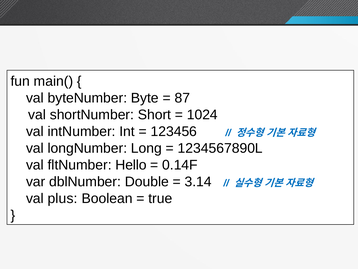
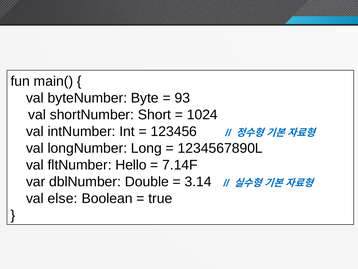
87: 87 -> 93
0.14F: 0.14F -> 7.14F
plus: plus -> else
